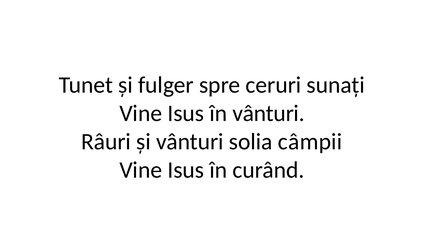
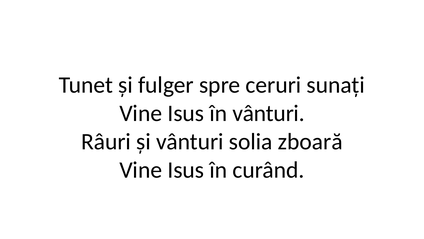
câmpii: câmpii -> zboară
